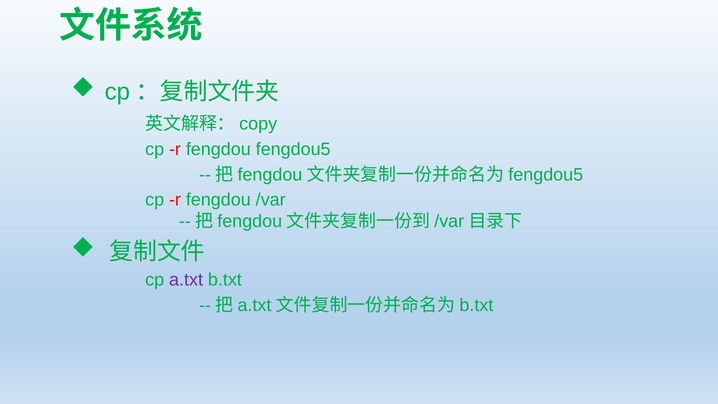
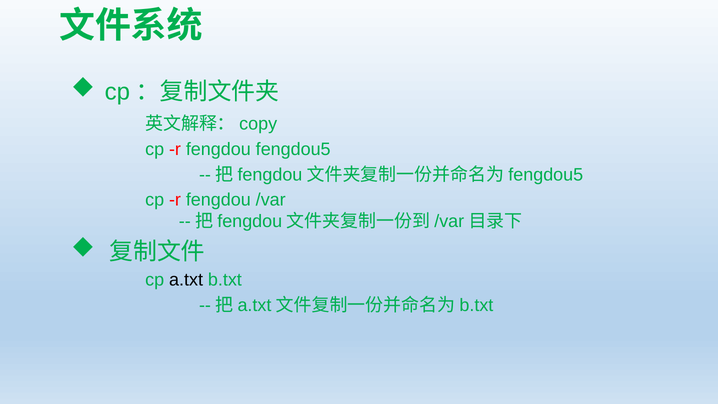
a.txt colour: purple -> black
